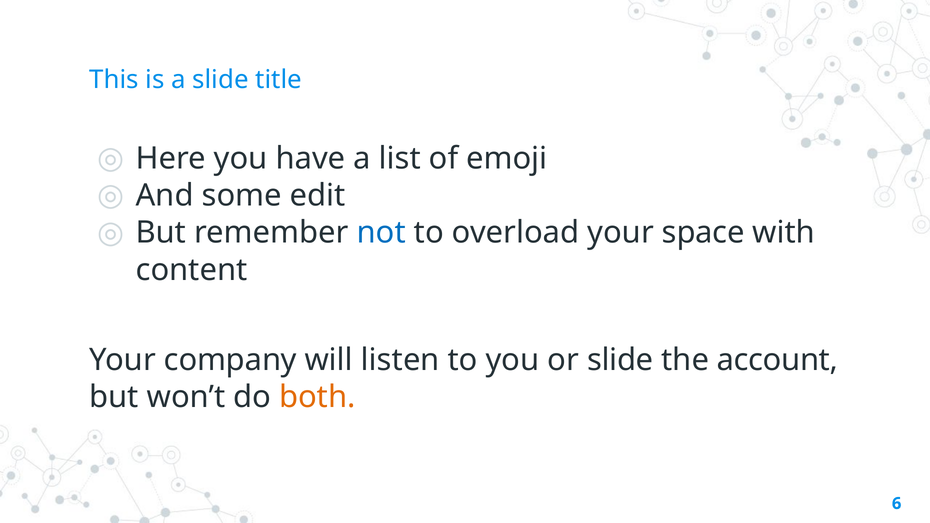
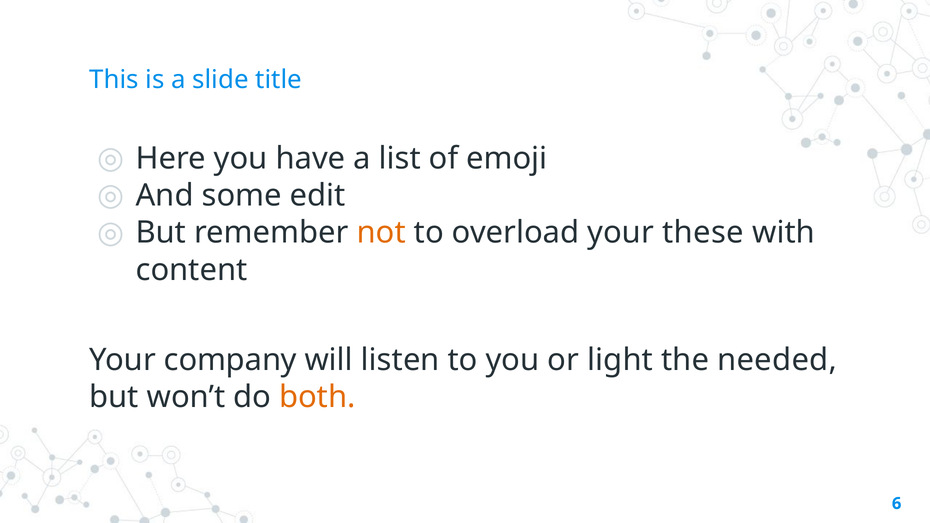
not colour: blue -> orange
space: space -> these
or slide: slide -> light
account: account -> needed
